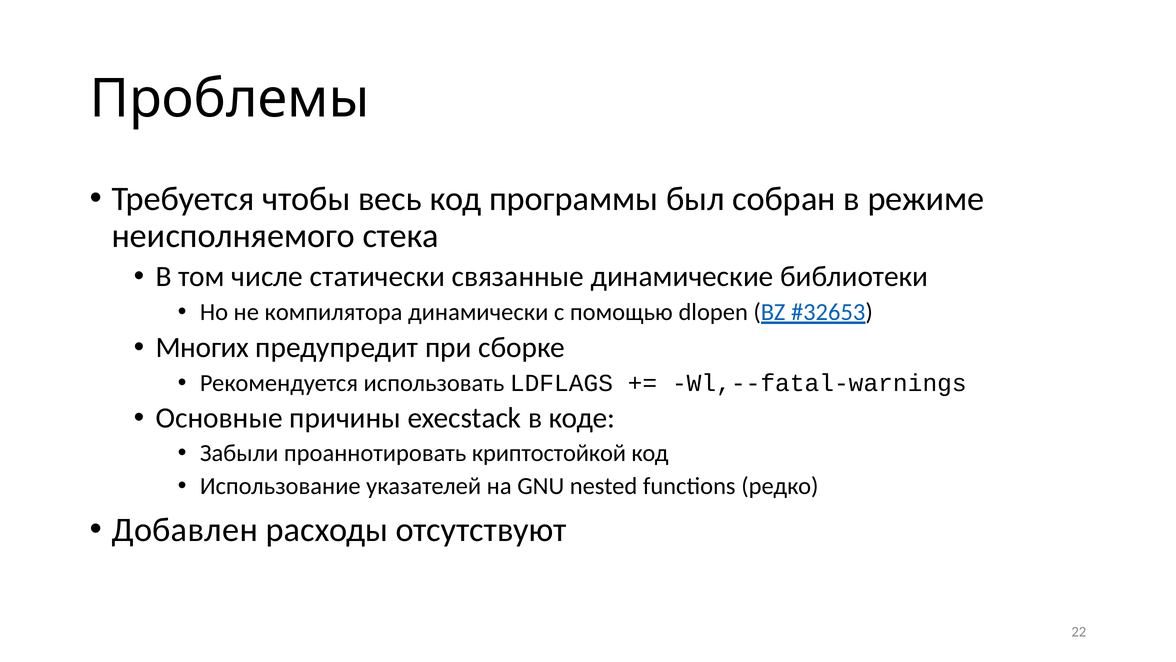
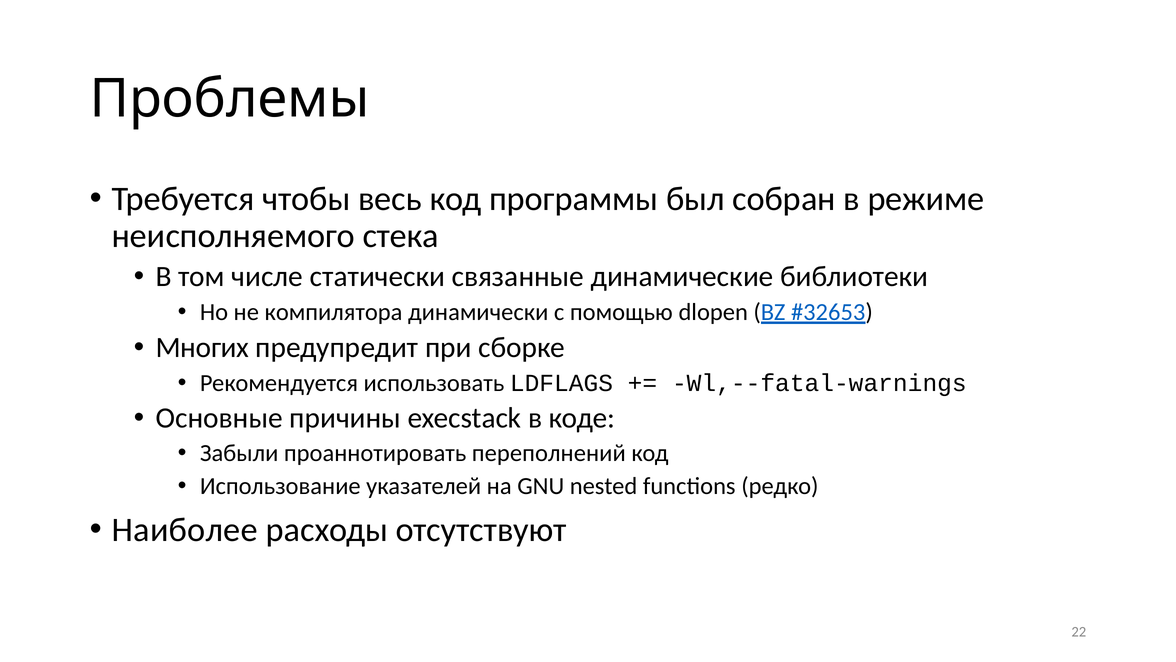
криптостойкой: криптостойкой -> переполнений
Добавлен: Добавлен -> Наиболее
